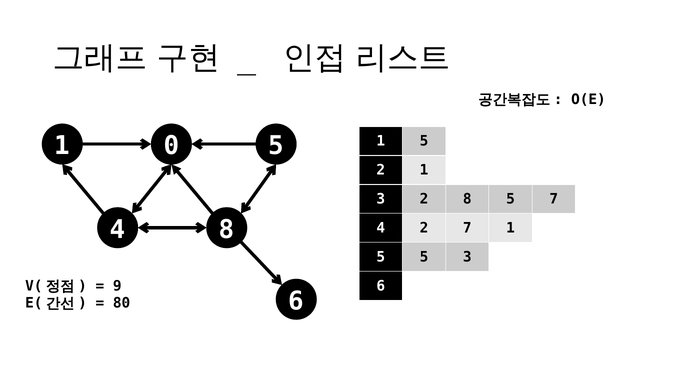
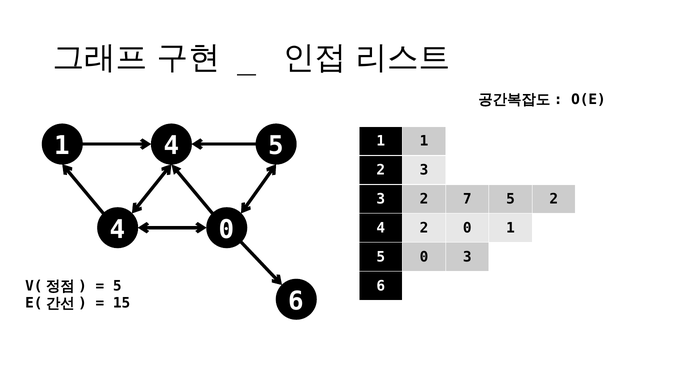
1 0: 0 -> 4
5 at (424, 141): 5 -> 1
2 1: 1 -> 3
2 8: 8 -> 7
5 7: 7 -> 2
4 8: 8 -> 0
2 7: 7 -> 0
5 5: 5 -> 0
9 at (117, 286): 9 -> 5
80: 80 -> 15
